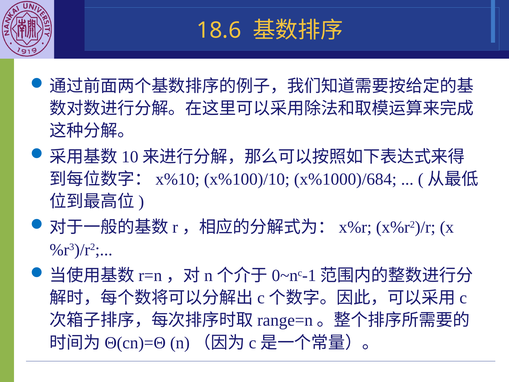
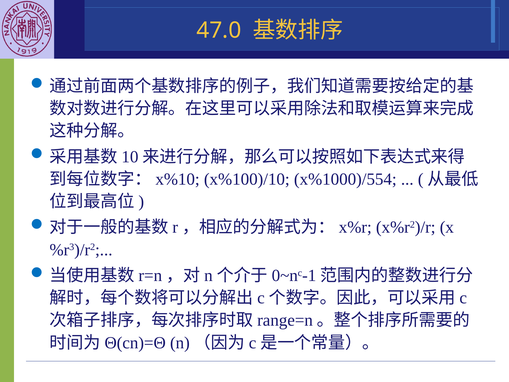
18.6: 18.6 -> 47.0
x%1000)/684: x%1000)/684 -> x%1000)/554
